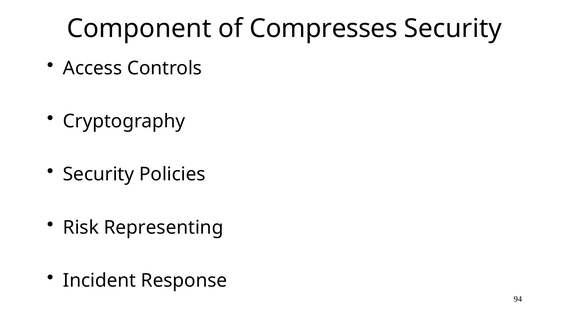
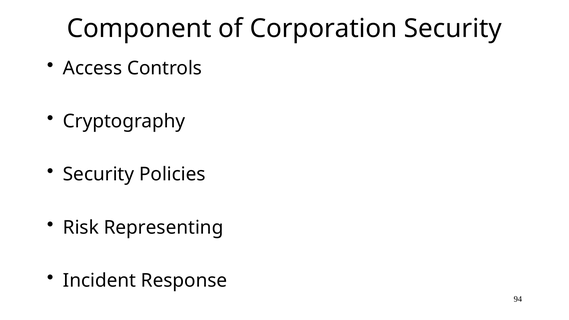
Compresses: Compresses -> Corporation
